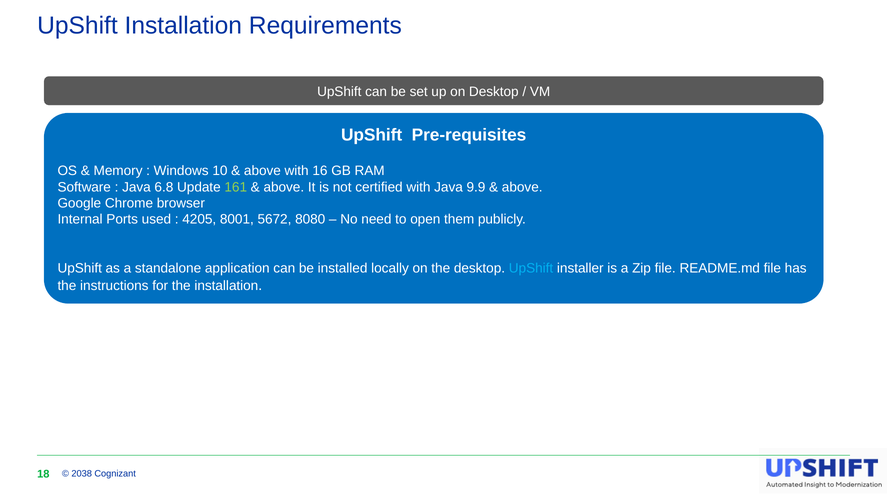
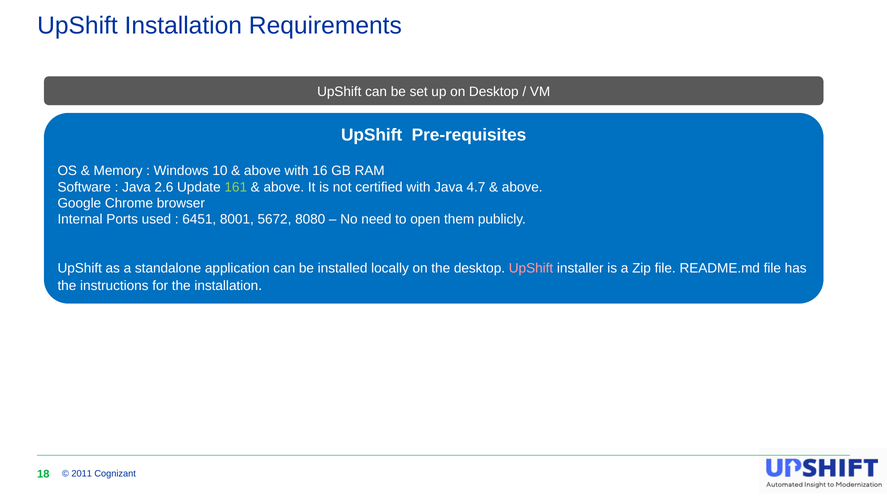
6.8: 6.8 -> 2.6
9.9: 9.9 -> 4.7
4205: 4205 -> 6451
UpShift at (531, 268) colour: light blue -> pink
2038: 2038 -> 2011
